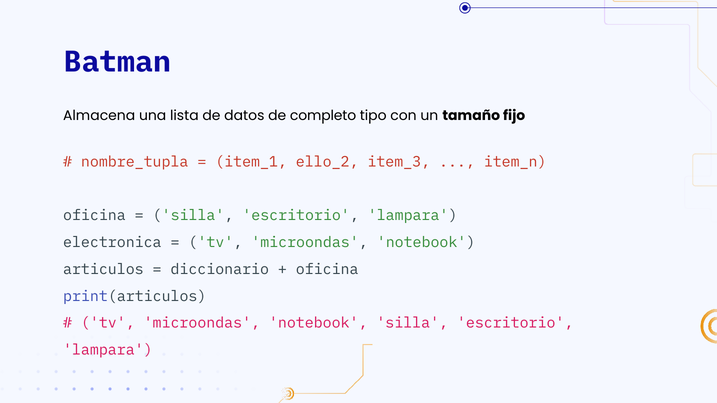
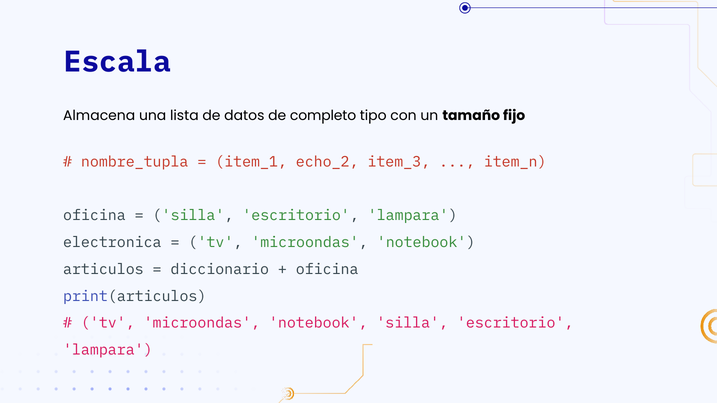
Batman: Batman -> Escala
ello_2: ello_2 -> echo_2
